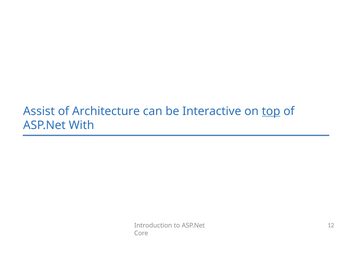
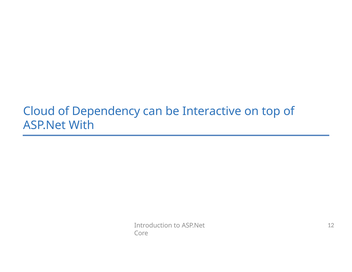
Assist: Assist -> Cloud
Architecture: Architecture -> Dependency
top underline: present -> none
